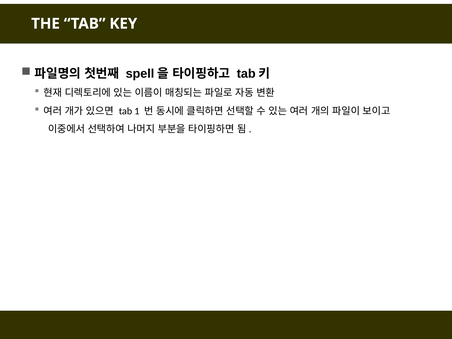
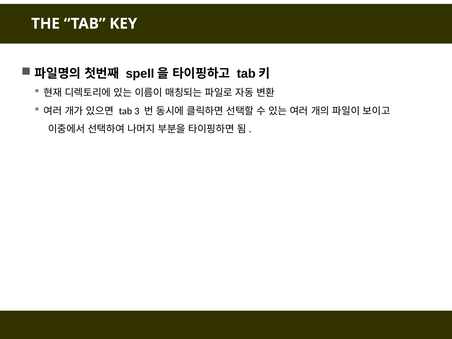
1: 1 -> 3
